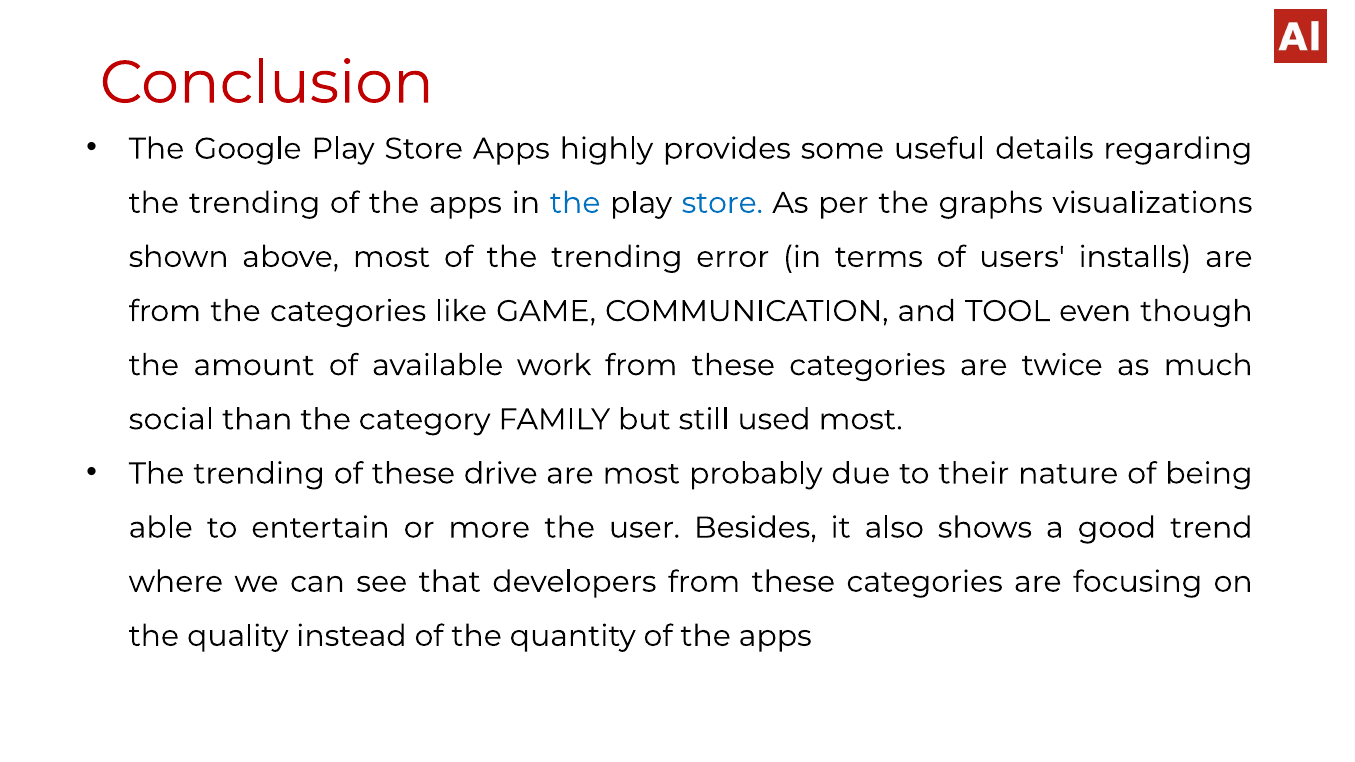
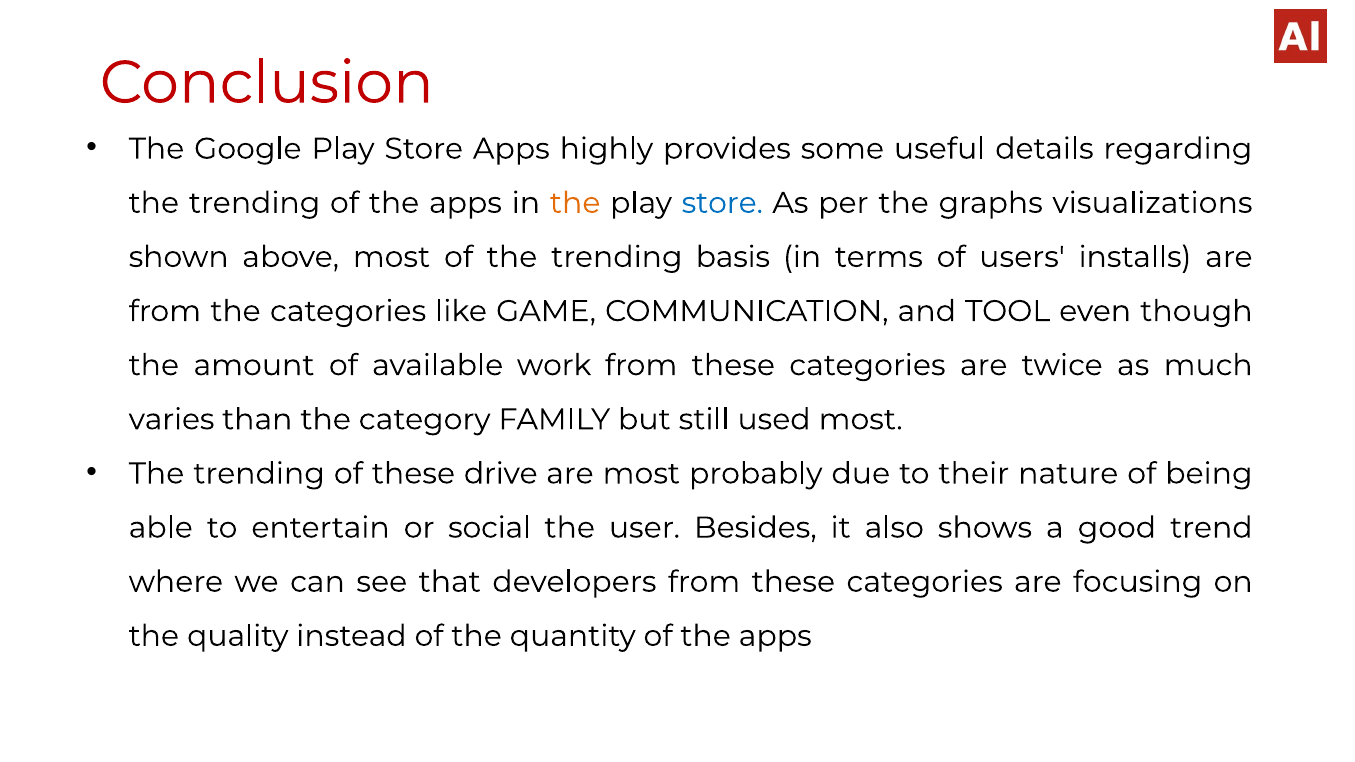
the at (575, 203) colour: blue -> orange
error: error -> basis
social: social -> varies
more: more -> social
